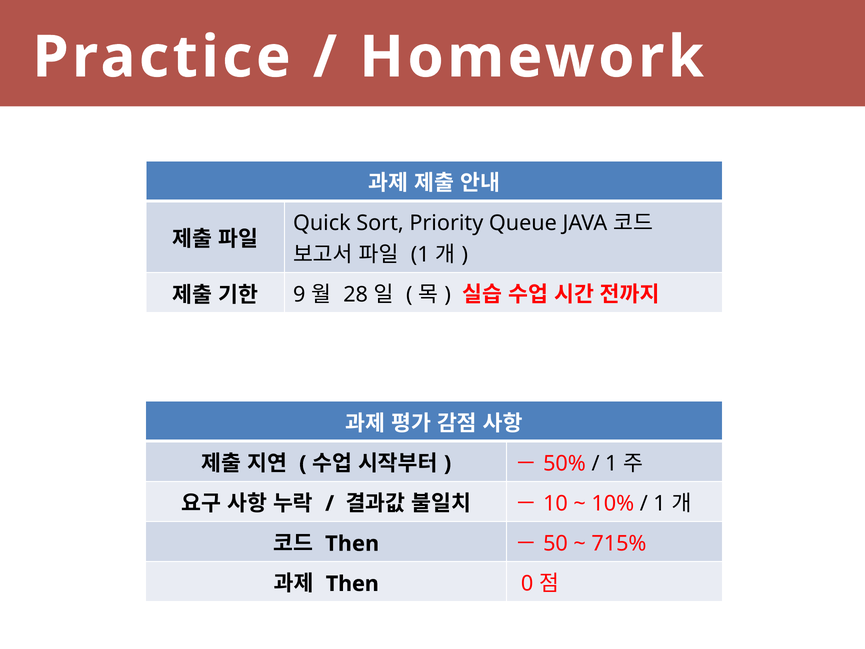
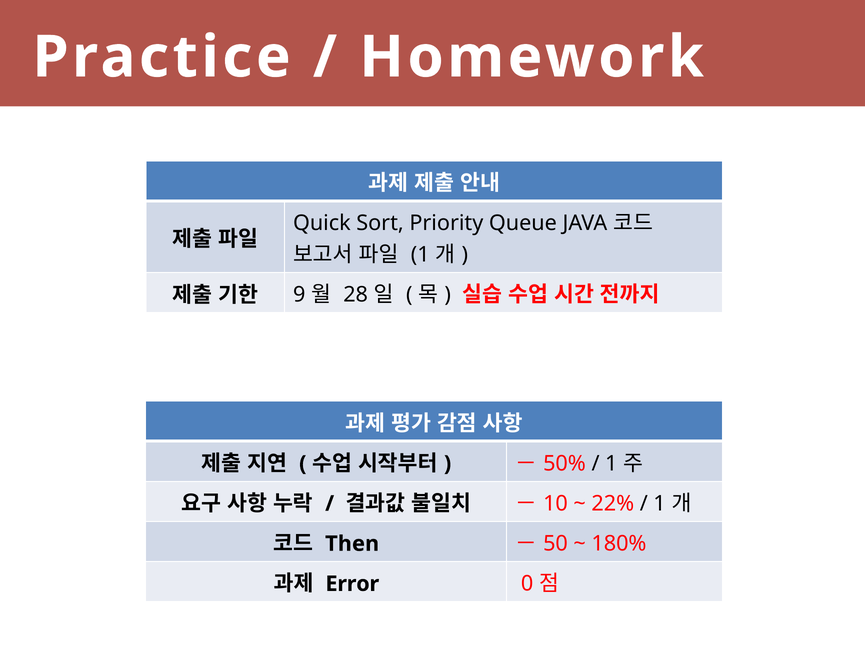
10%: 10% -> 22%
715%: 715% -> 180%
Then at (352, 584): Then -> Error
